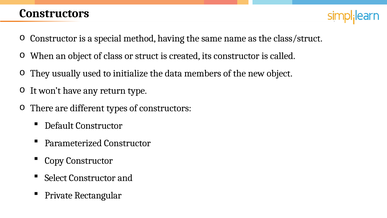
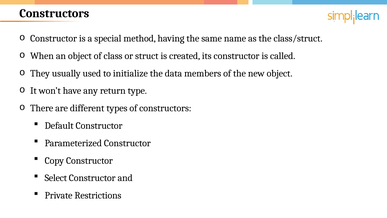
Rectangular: Rectangular -> Restrictions
